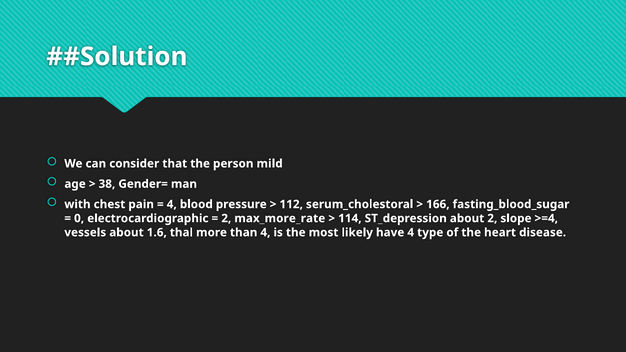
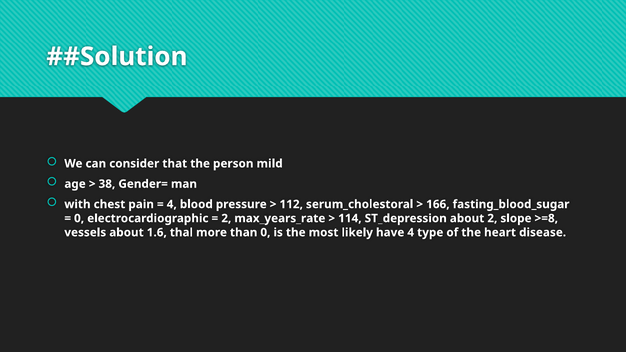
max_more_rate: max_more_rate -> max_years_rate
>=4: >=4 -> >=8
than 4: 4 -> 0
